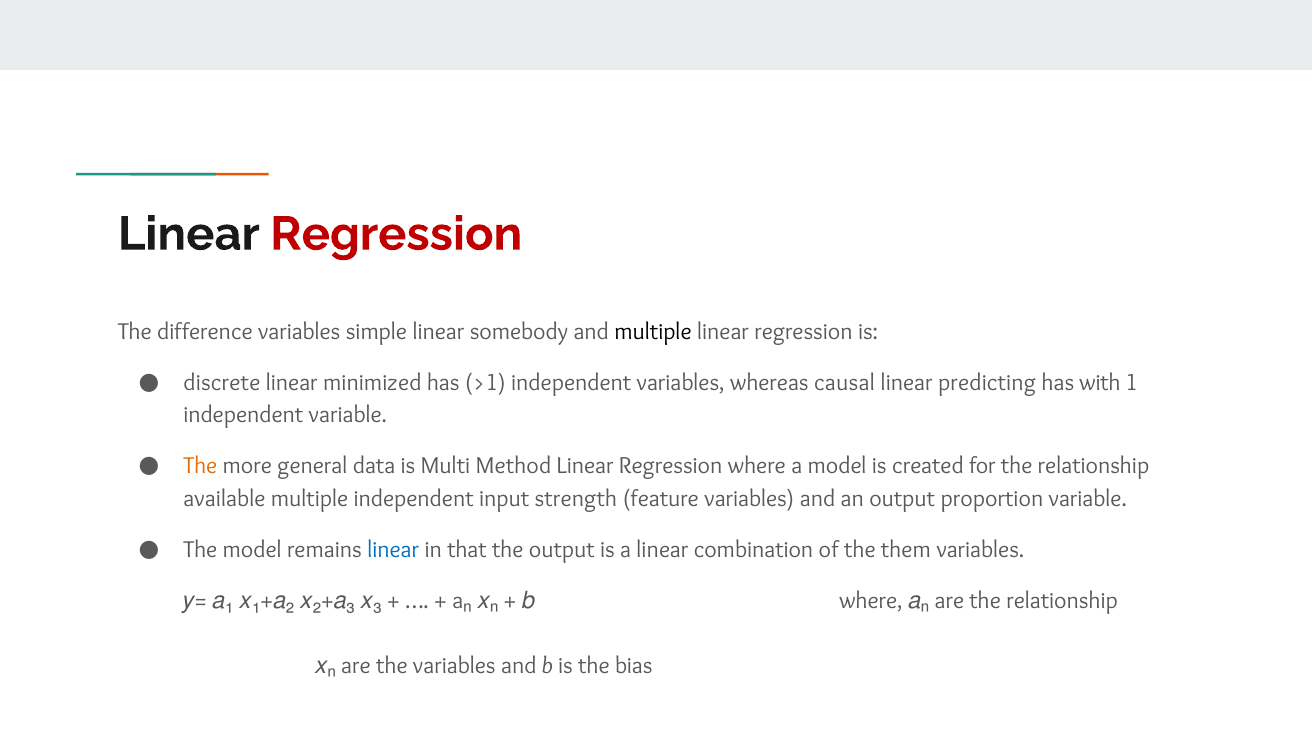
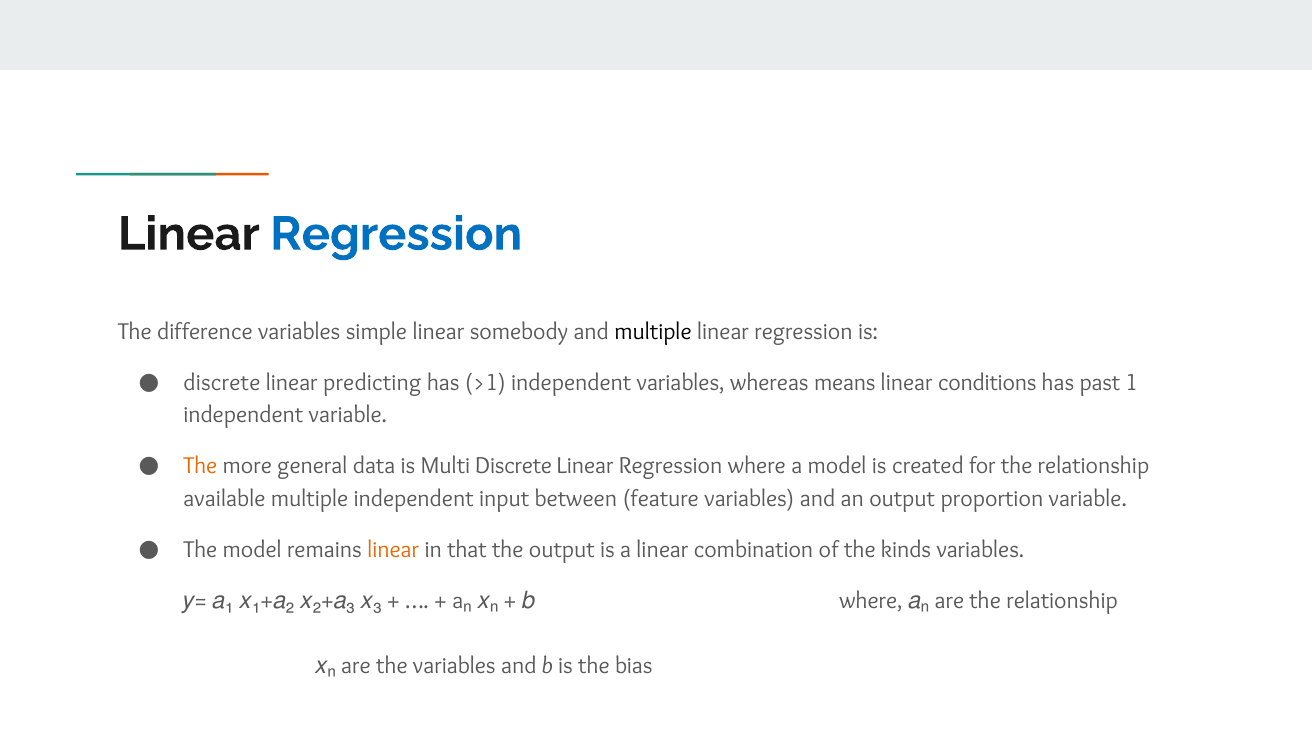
Regression at (396, 234) colour: red -> blue
minimized: minimized -> predicting
causal: causal -> means
predicting: predicting -> conditions
with: with -> past
Multi Method: Method -> Discrete
strength: strength -> between
linear at (393, 550) colour: blue -> orange
them: them -> kinds
